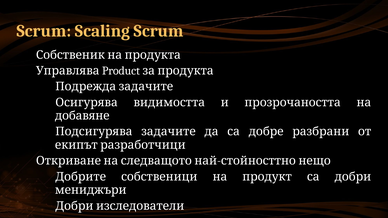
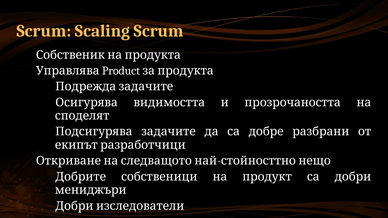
добавяне: добавяне -> споделят
